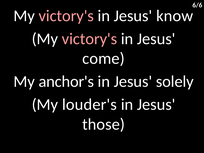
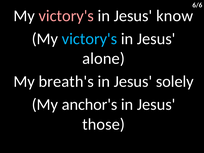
victory's at (89, 39) colour: pink -> light blue
come: come -> alone
anchor's: anchor's -> breath's
louder's: louder's -> anchor's
